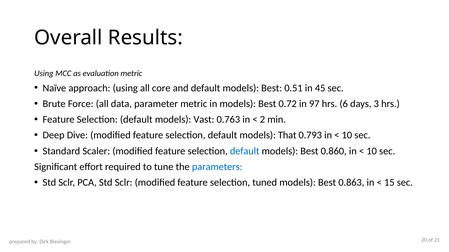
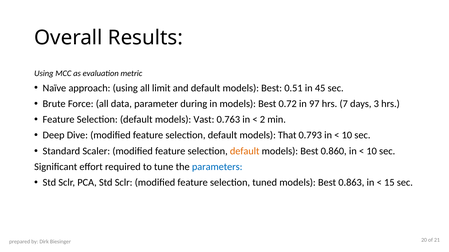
core: core -> limit
parameter metric: metric -> during
6: 6 -> 7
default at (245, 151) colour: blue -> orange
